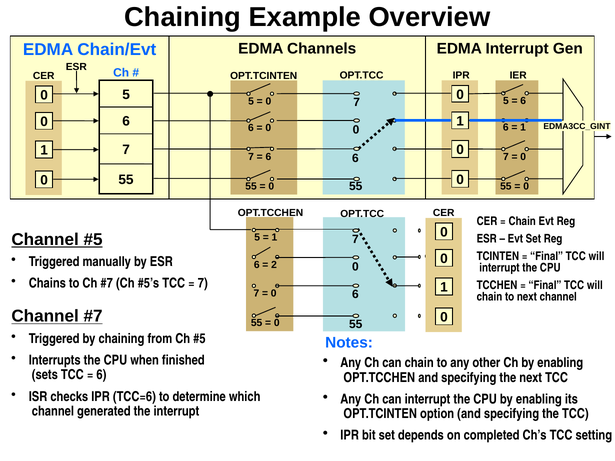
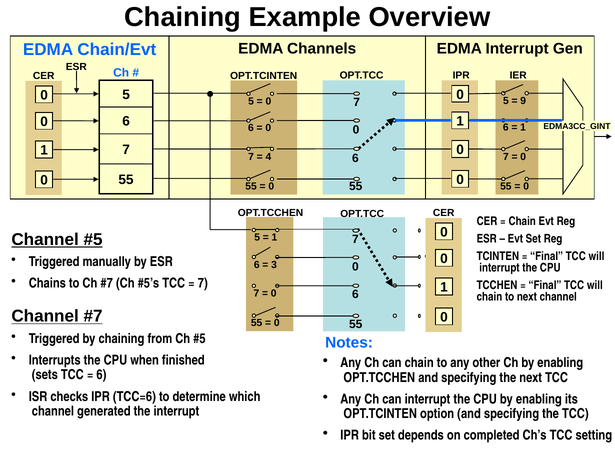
6 at (523, 101): 6 -> 9
6 at (268, 157): 6 -> 4
2: 2 -> 3
